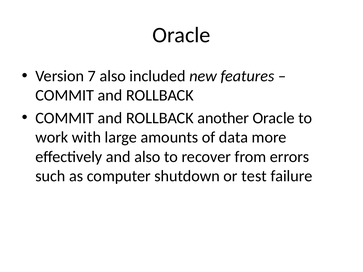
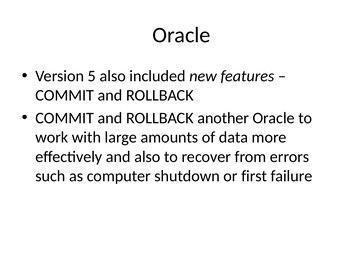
7: 7 -> 5
test: test -> first
